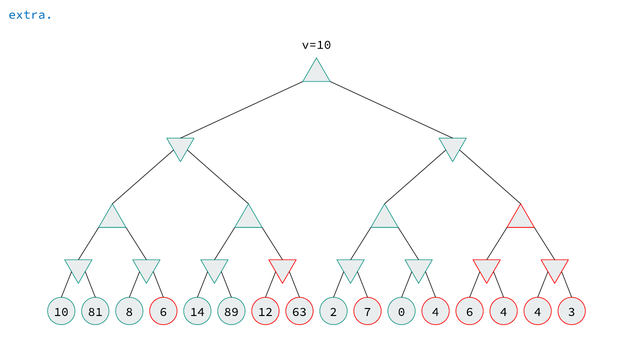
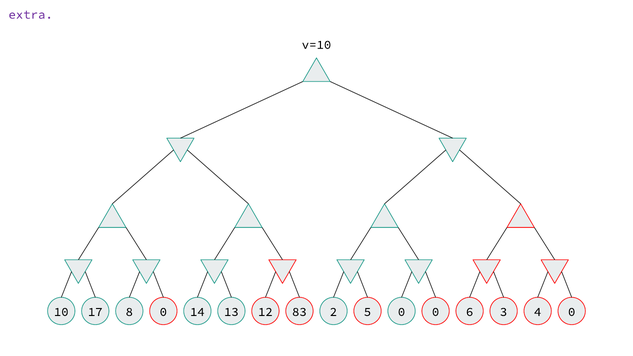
extra colour: blue -> purple
81: 81 -> 17
8 6: 6 -> 0
89: 89 -> 13
63: 63 -> 83
7: 7 -> 5
0 4: 4 -> 0
6 4: 4 -> 3
4 3: 3 -> 0
